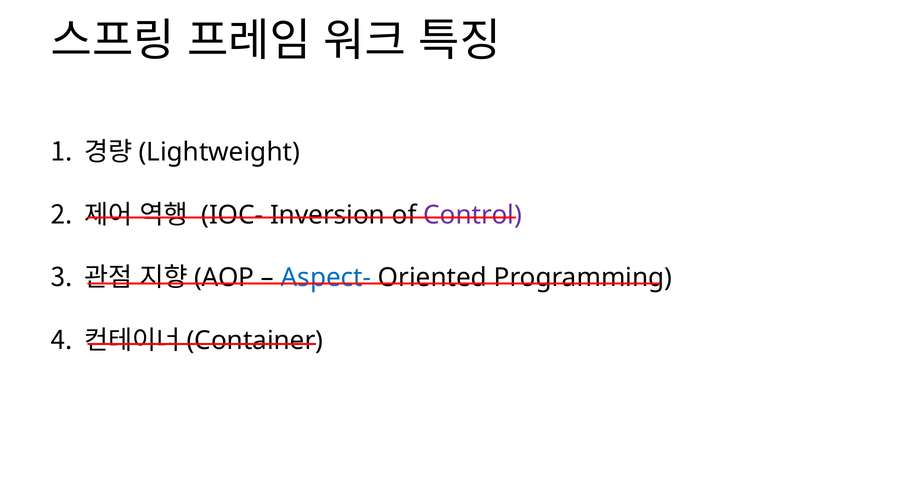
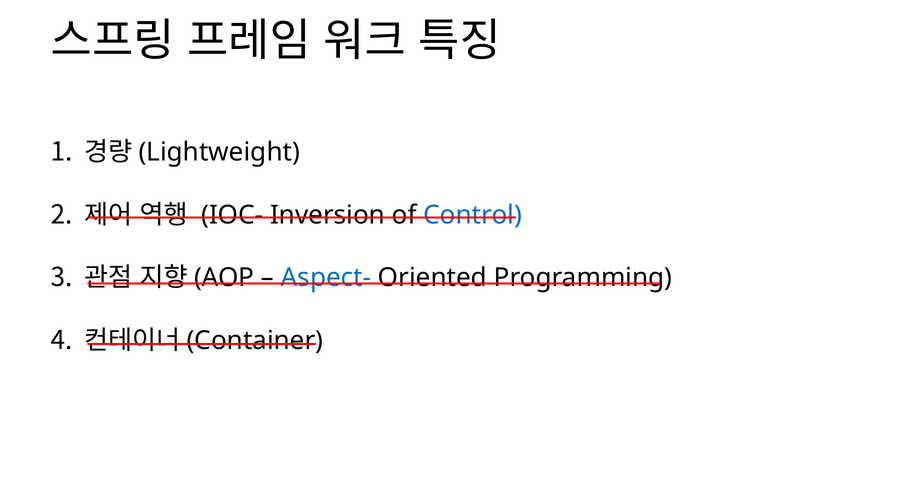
Control colour: purple -> blue
